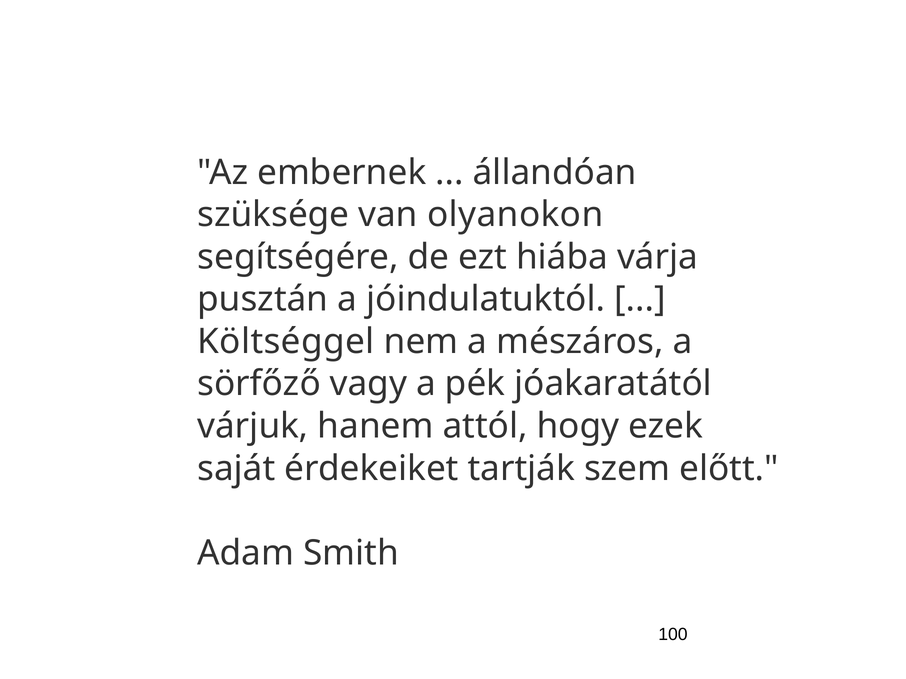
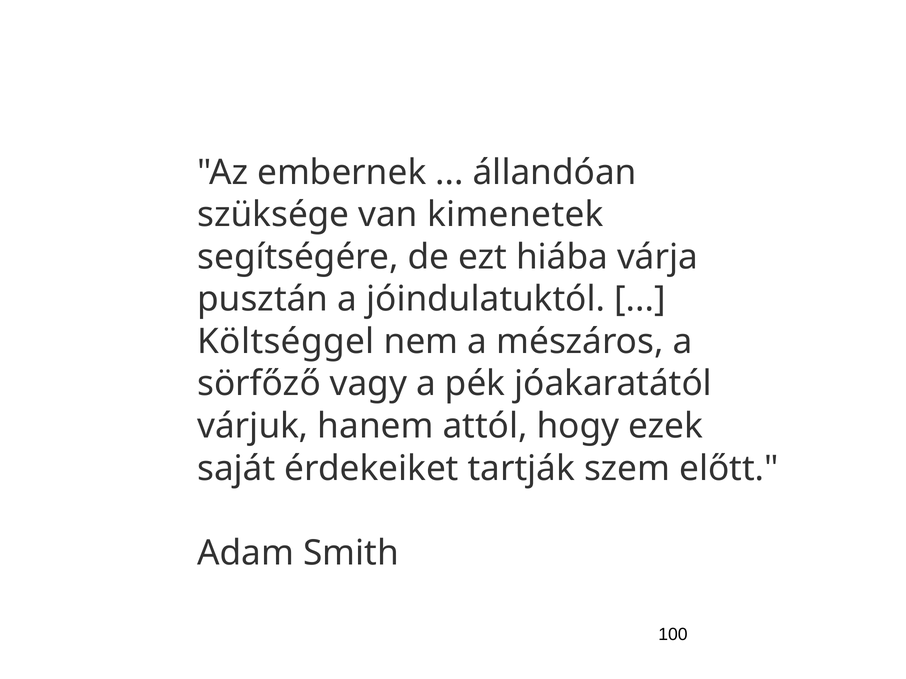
olyanokon: olyanokon -> kimenetek
